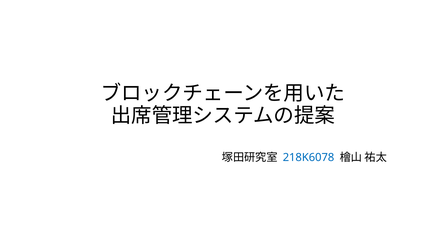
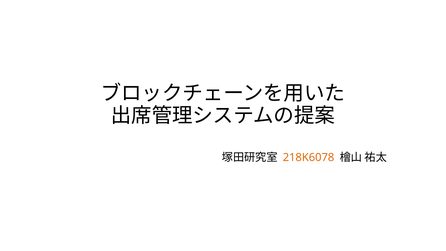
218K6078 colour: blue -> orange
